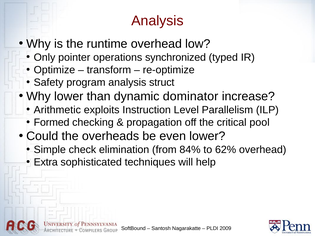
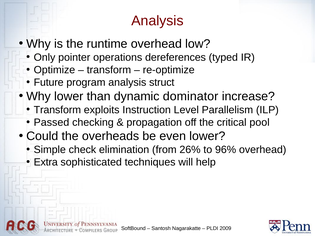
synchronized: synchronized -> dereferences
Safety: Safety -> Future
Arithmetic at (57, 110): Arithmetic -> Transform
Formed: Formed -> Passed
84%: 84% -> 26%
62%: 62% -> 96%
